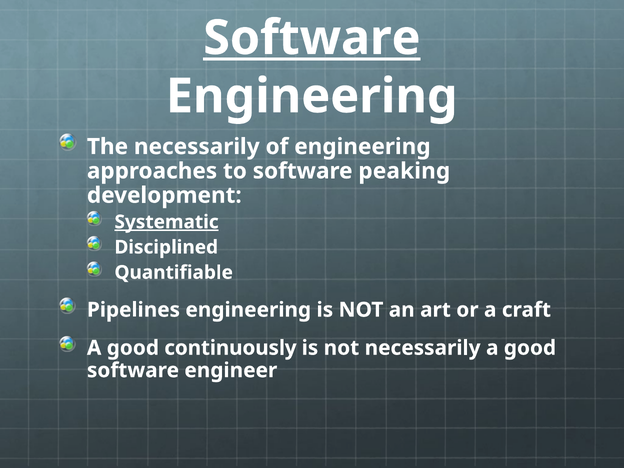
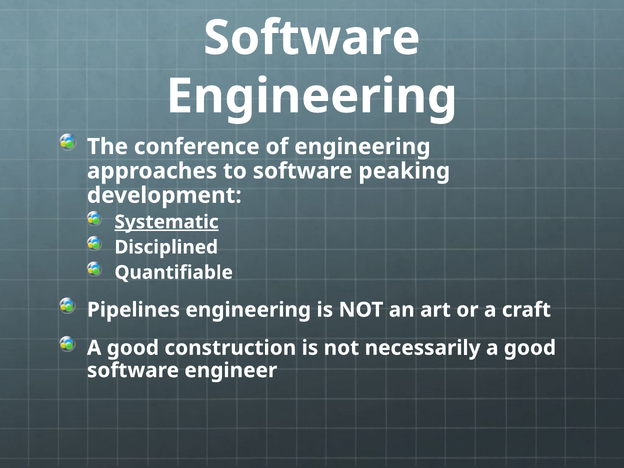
Software at (312, 38) underline: present -> none
The necessarily: necessarily -> conference
continuously: continuously -> construction
